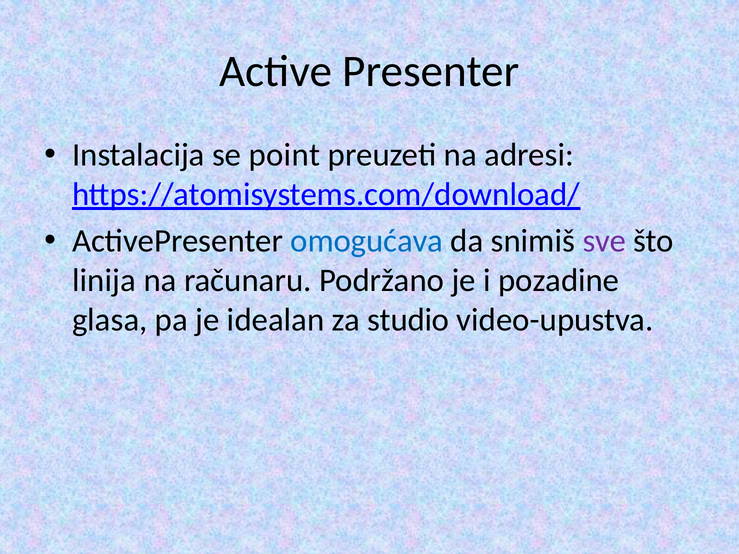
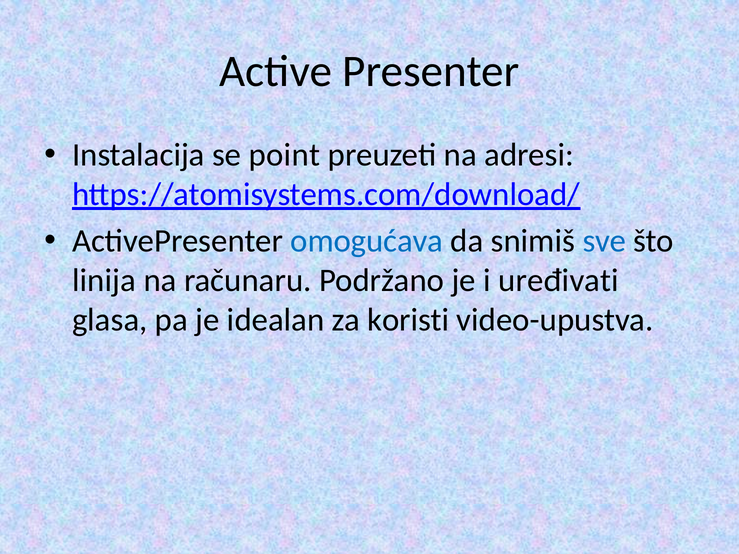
sve colour: purple -> blue
pozadine: pozadine -> uređivati
studio: studio -> koristi
